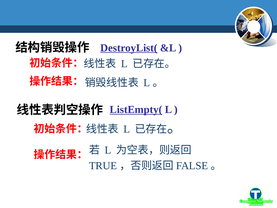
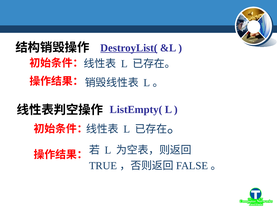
ListEmpty( underline: present -> none
